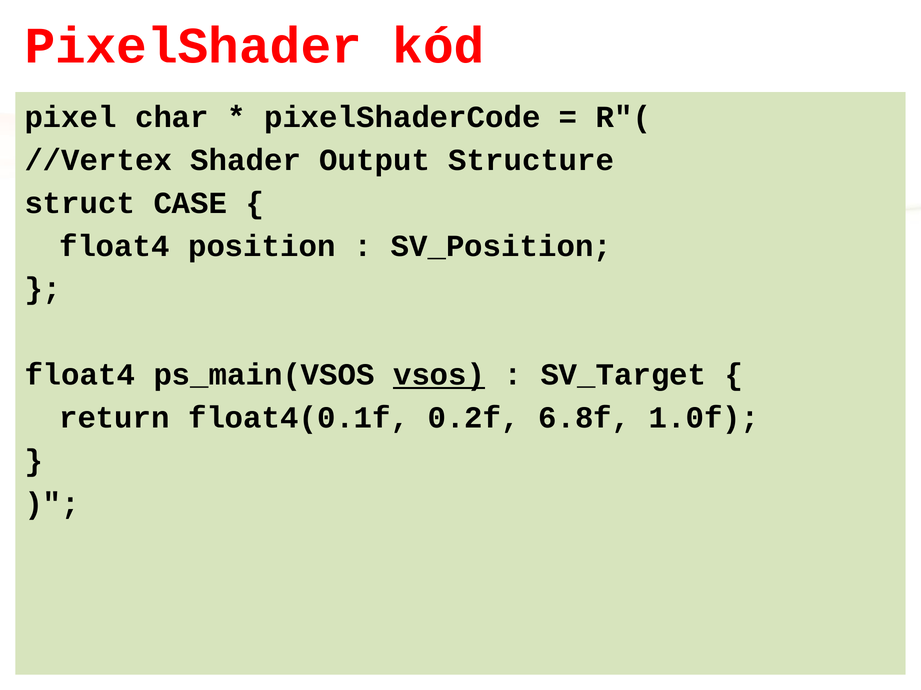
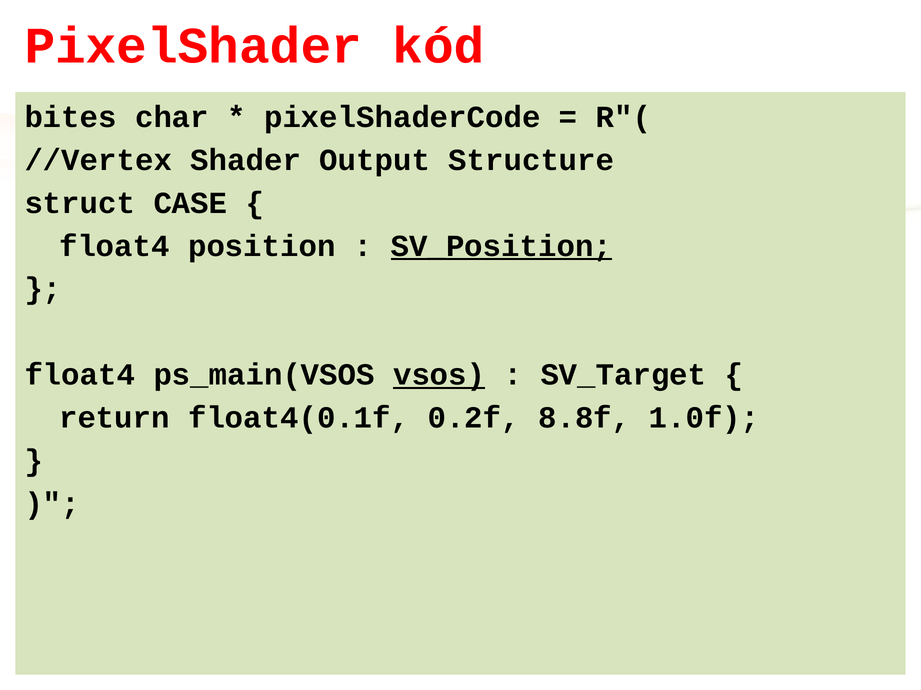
pixel: pixel -> bites
SV_Position underline: none -> present
6.8f: 6.8f -> 8.8f
